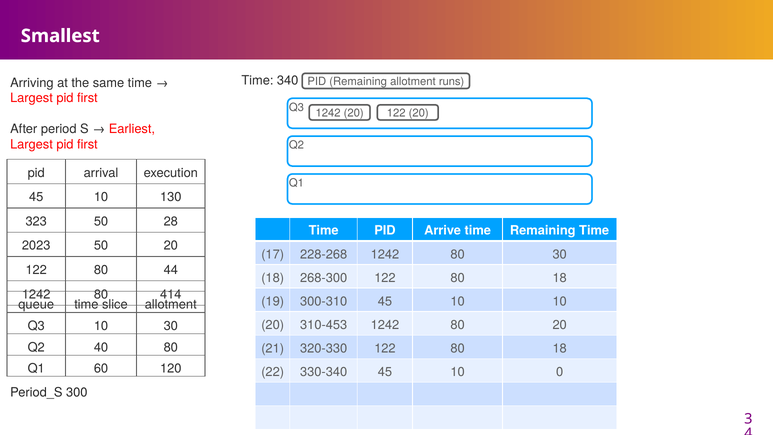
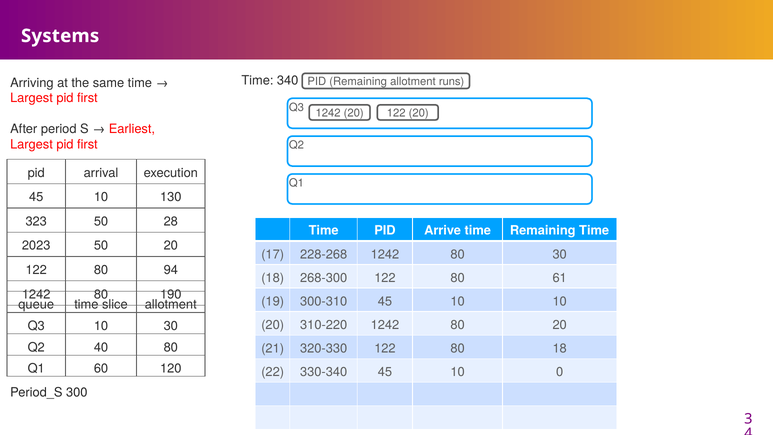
Smallest: Smallest -> Systems
44: 44 -> 94
268-300 122 80 18: 18 -> 61
414: 414 -> 190
310-453: 310-453 -> 310-220
